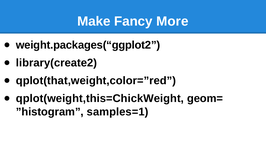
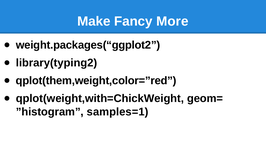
library(create2: library(create2 -> library(typing2
qplot(that,weight,color=”red: qplot(that,weight,color=”red -> qplot(them,weight,color=”red
qplot(weight,this=ChickWeight: qplot(weight,this=ChickWeight -> qplot(weight,with=ChickWeight
